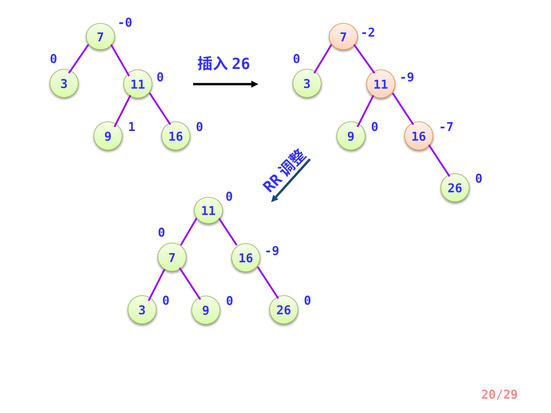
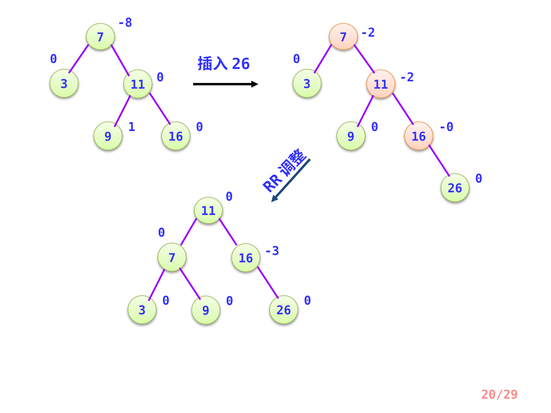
-0: -0 -> -8
-9 at (407, 77): -9 -> -2
-7: -7 -> -0
-9 at (272, 251): -9 -> -3
